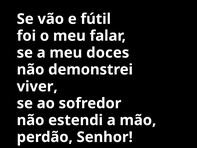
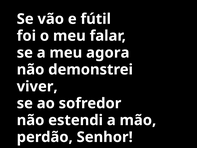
doces: doces -> agora
